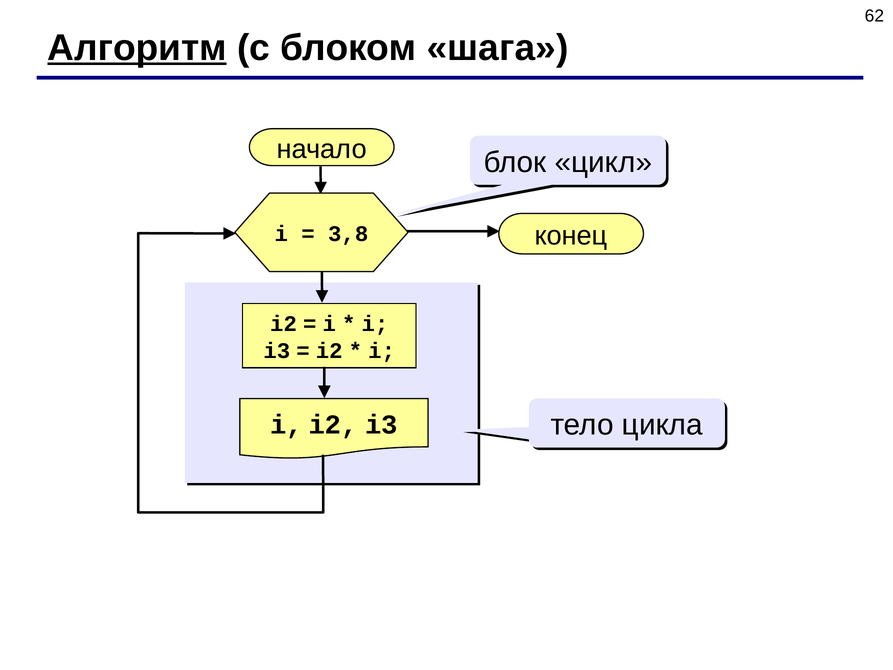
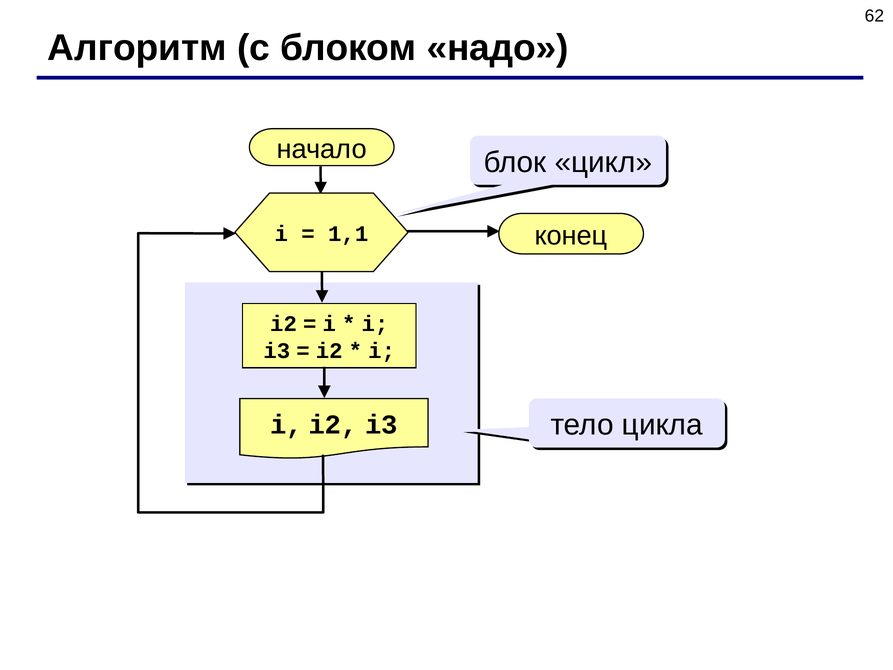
Алгоритм underline: present -> none
шага: шага -> надо
3,8: 3,8 -> 1,1
